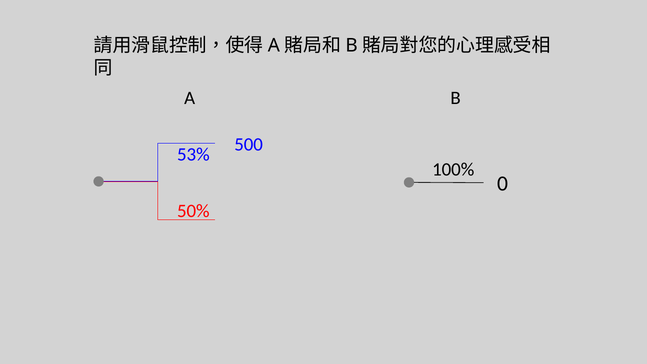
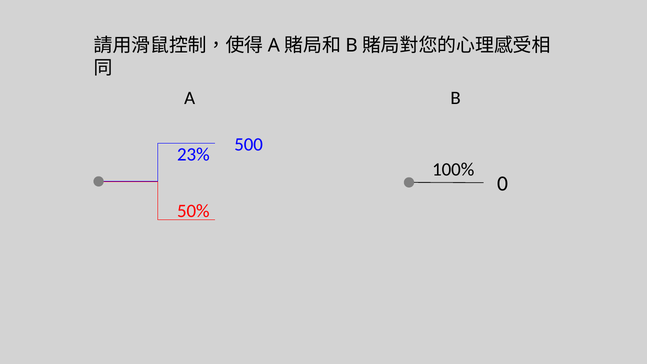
53%: 53% -> 23%
